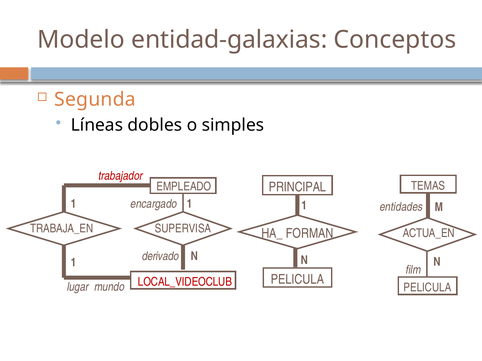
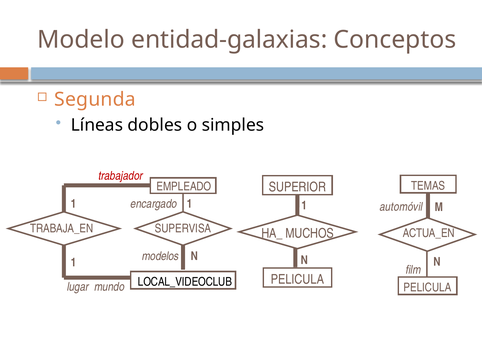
PRINCIPAL: PRINCIPAL -> SUPERIOR
entidades: entidades -> automóvil
FORMAN: FORMAN -> MUCHOS
derivado: derivado -> modelos
LOCAL_VIDEOCLUB colour: red -> black
